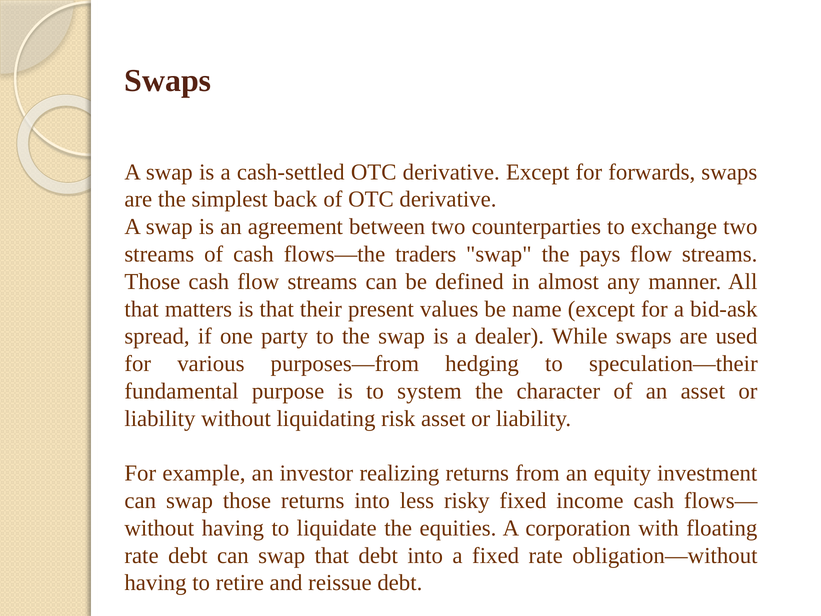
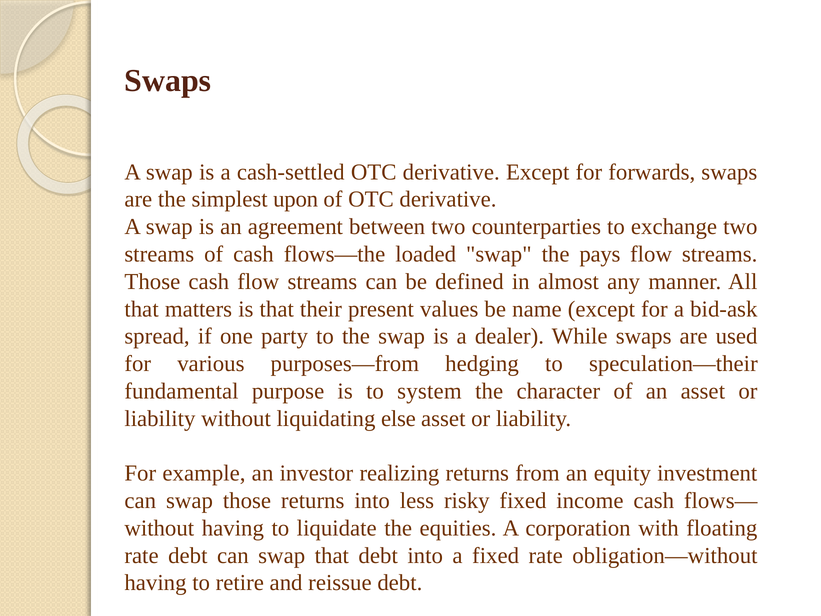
back: back -> upon
traders: traders -> loaded
risk: risk -> else
